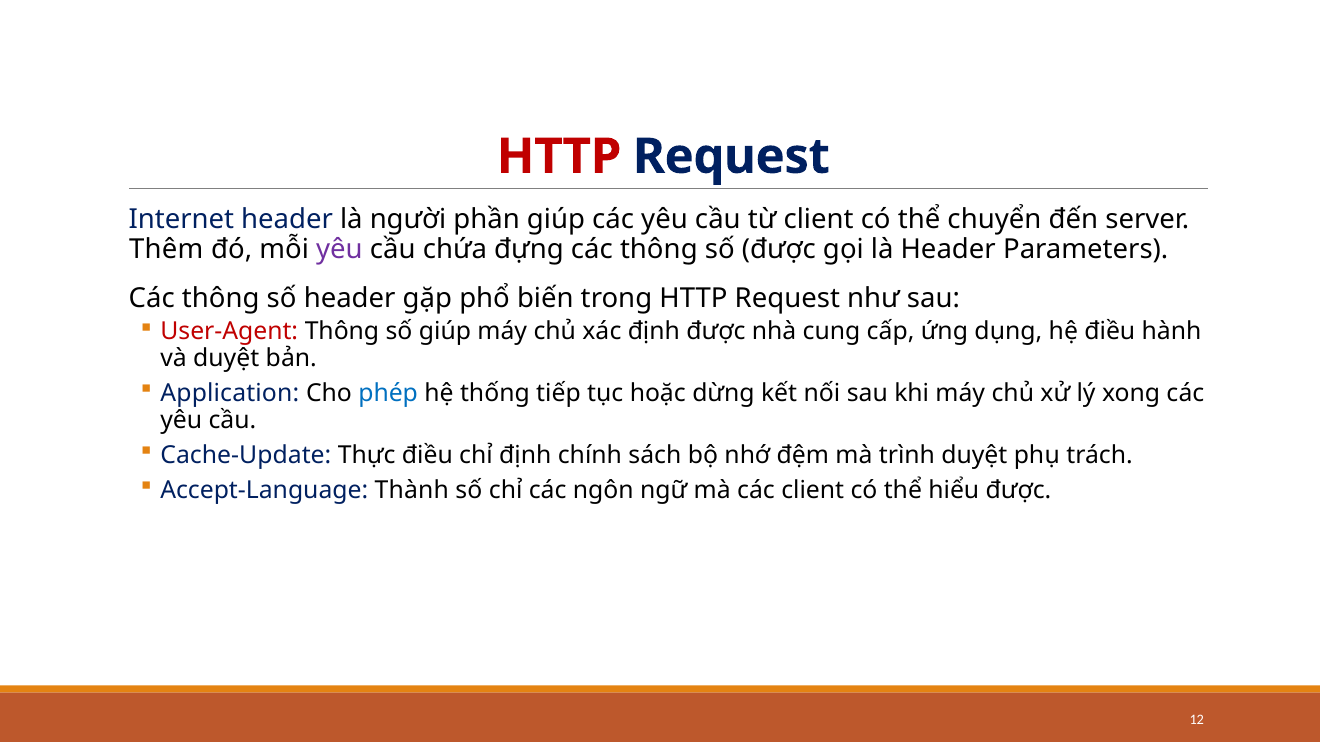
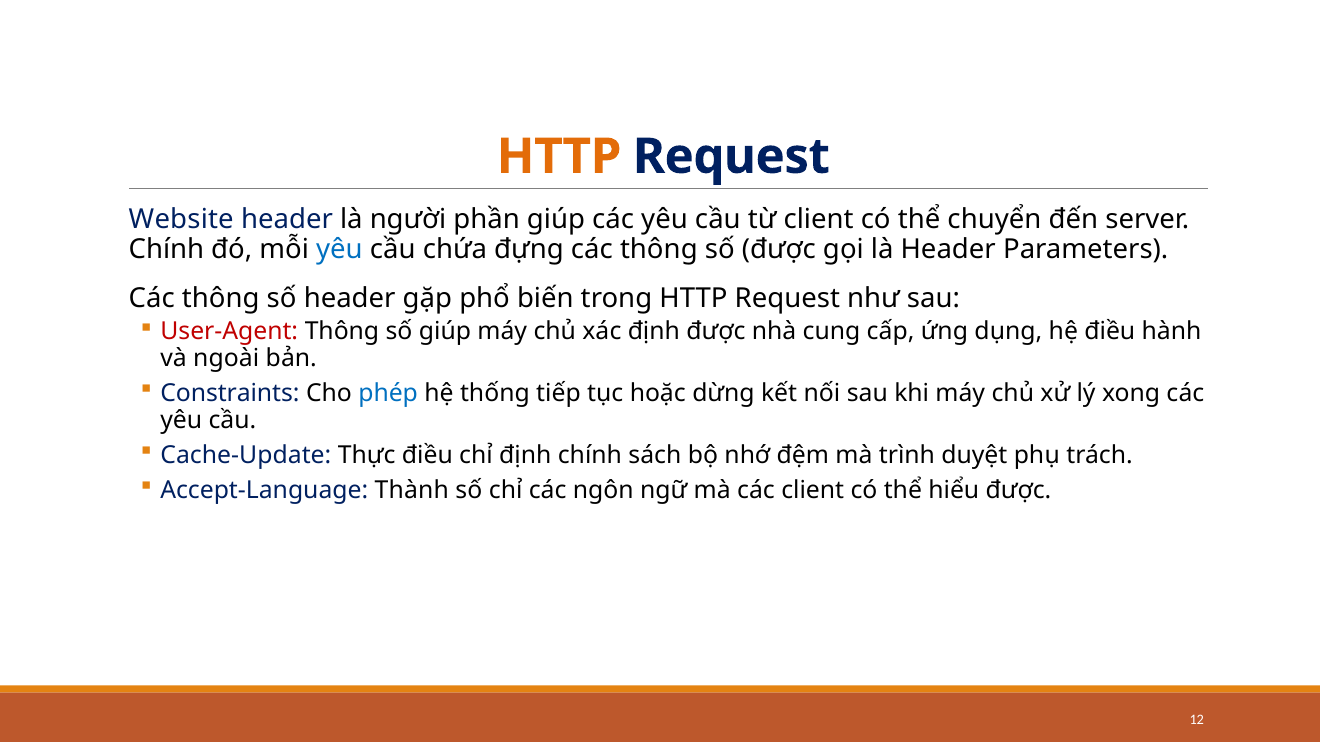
HTTP at (559, 157) colour: red -> orange
Internet: Internet -> Website
Thêm at (166, 249): Thêm -> Chính
yêu at (339, 249) colour: purple -> blue
và duyệt: duyệt -> ngoài
Application: Application -> Constraints
